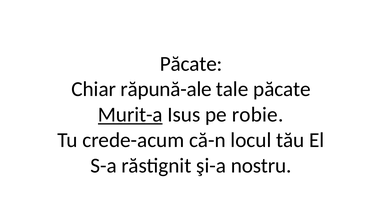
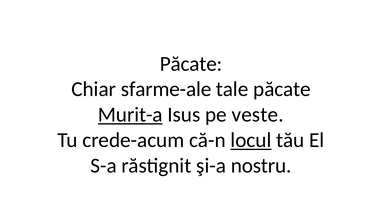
răpună-ale: răpună-ale -> sfarme-ale
robie: robie -> veste
locul underline: none -> present
